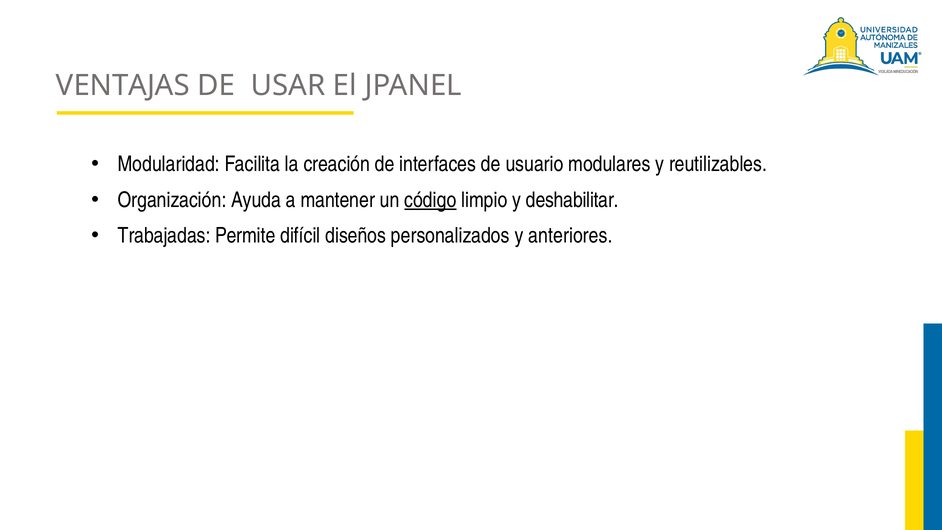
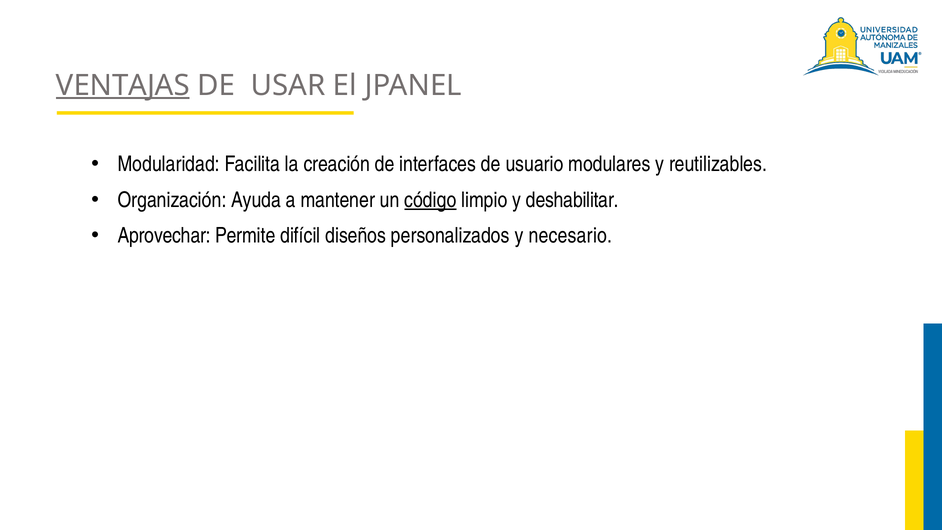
VENTAJAS underline: none -> present
Trabajadas: Trabajadas -> Aprovechar
anteriores: anteriores -> necesario
